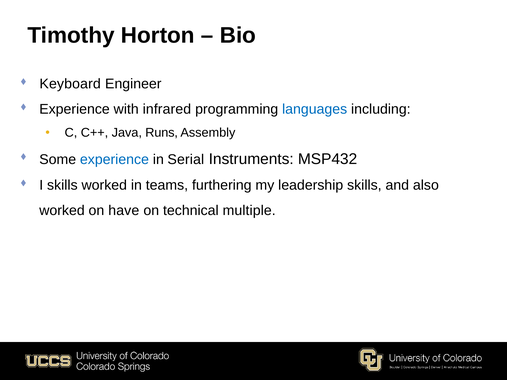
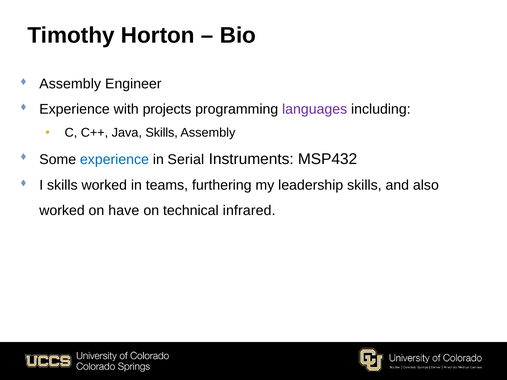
Keyboard at (70, 84): Keyboard -> Assembly
infrared: infrared -> projects
languages colour: blue -> purple
Java Runs: Runs -> Skills
multiple: multiple -> infrared
